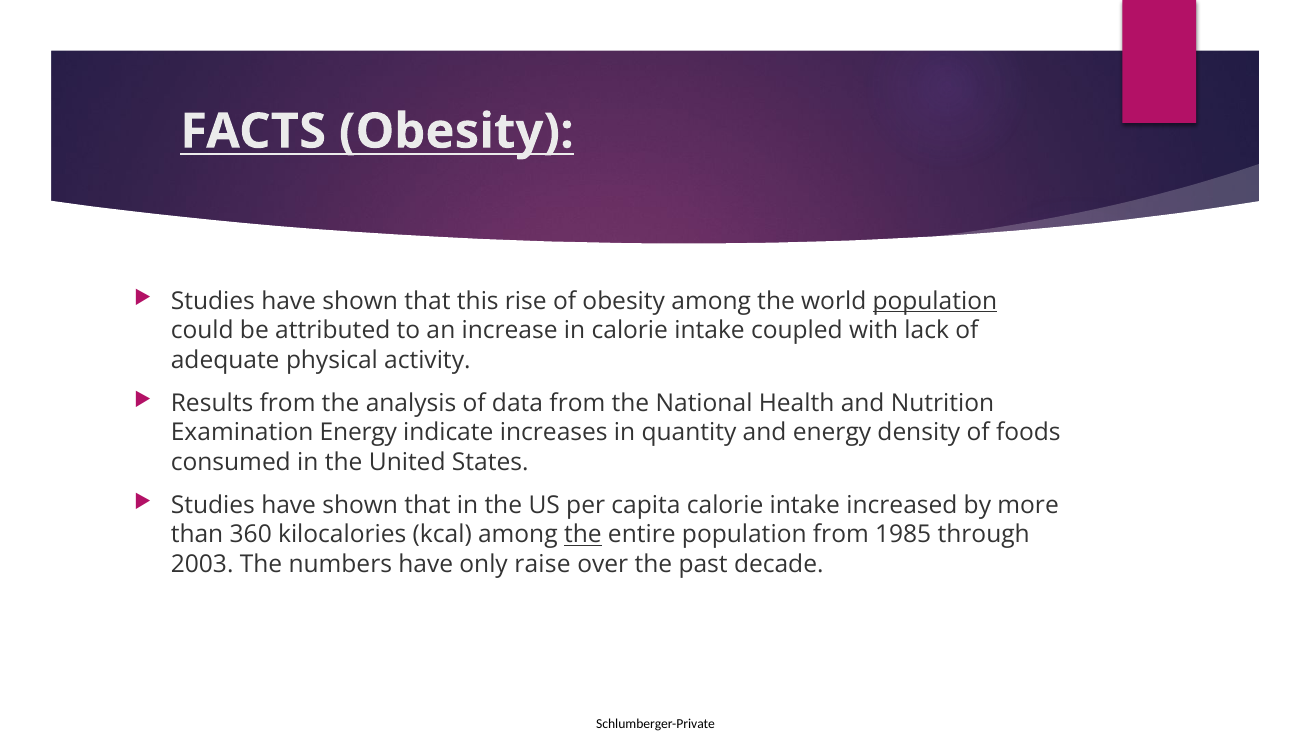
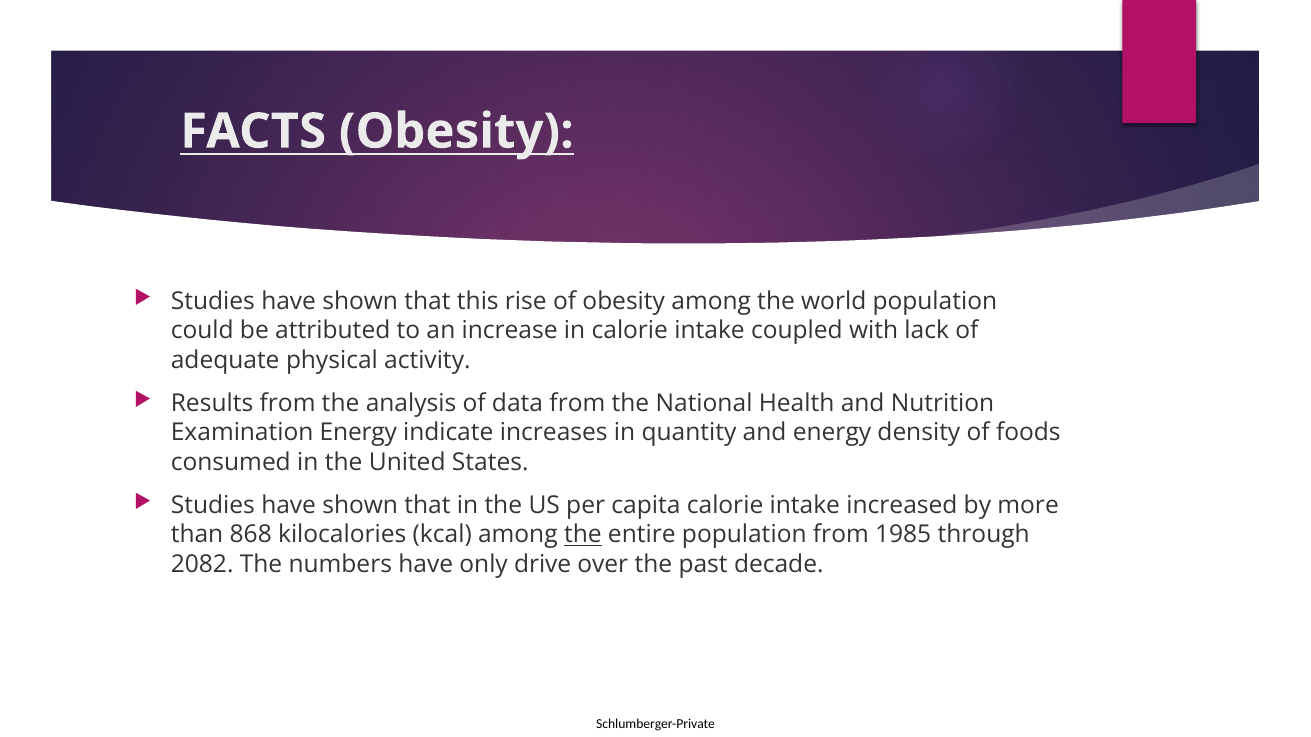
population at (935, 301) underline: present -> none
360: 360 -> 868
2003: 2003 -> 2082
raise: raise -> drive
